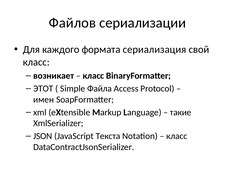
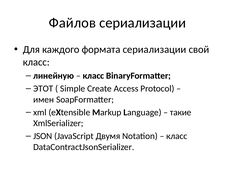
формата сериализация: сериализация -> сериализации
возникает: возникает -> линейную
Файла: Файла -> Create
Текста: Текста -> Двумя
